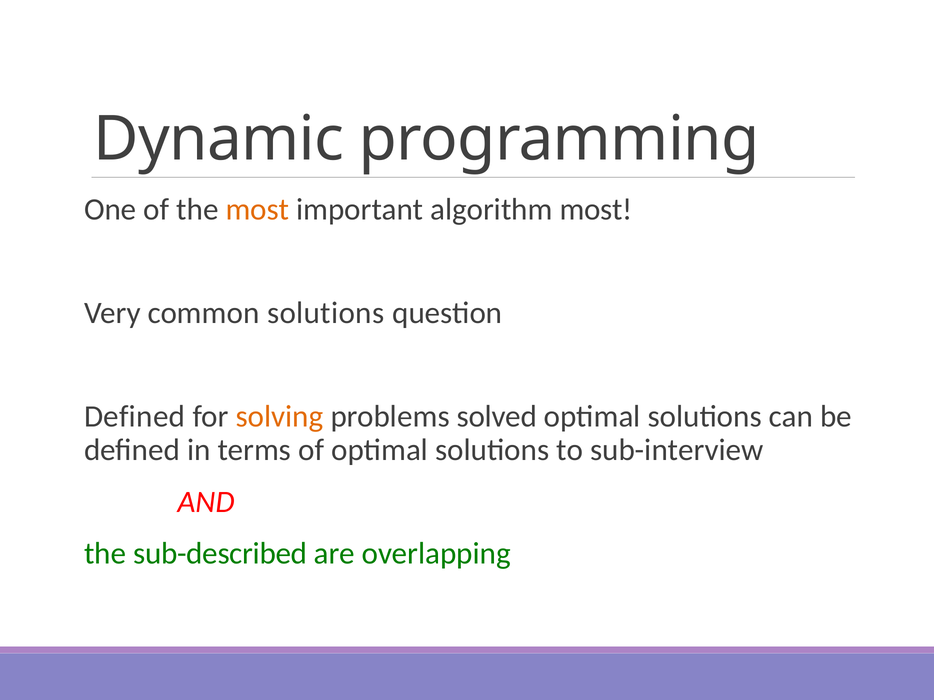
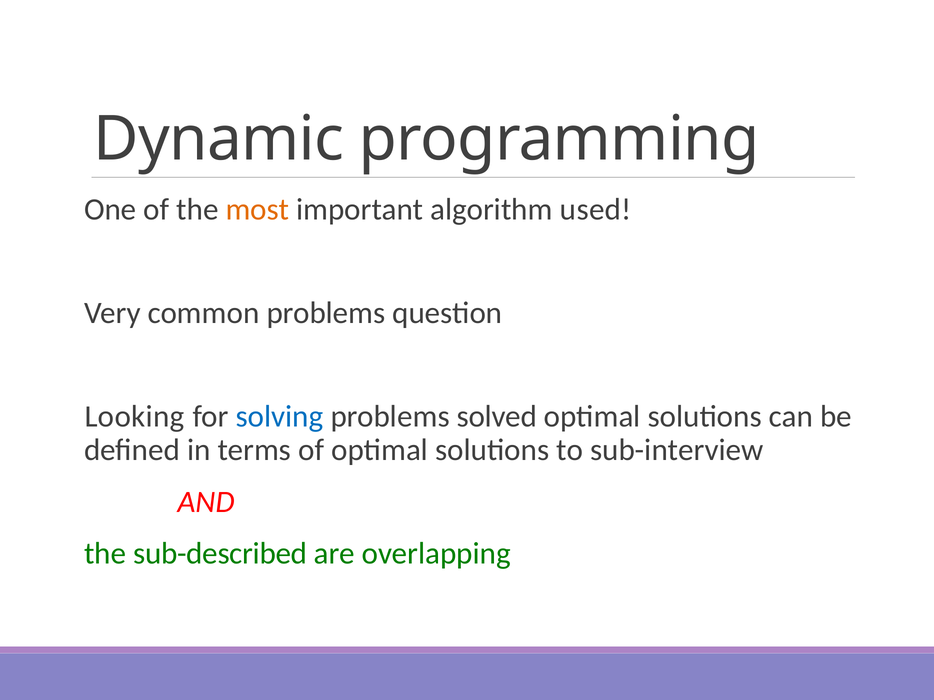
algorithm most: most -> used
common solutions: solutions -> problems
Defined at (135, 417): Defined -> Looking
solving colour: orange -> blue
